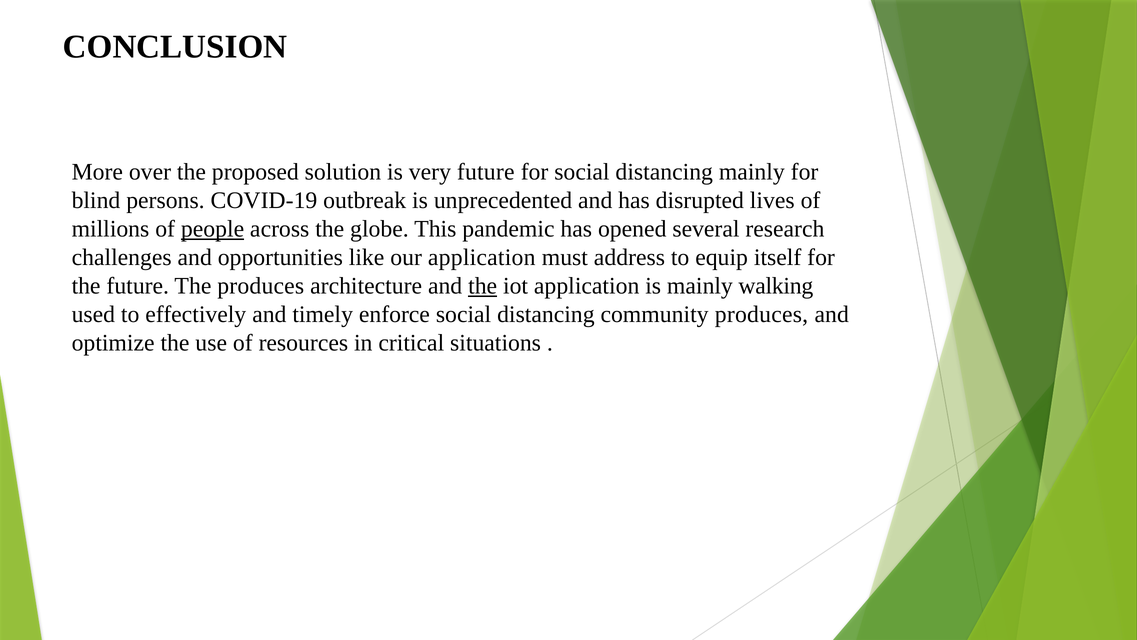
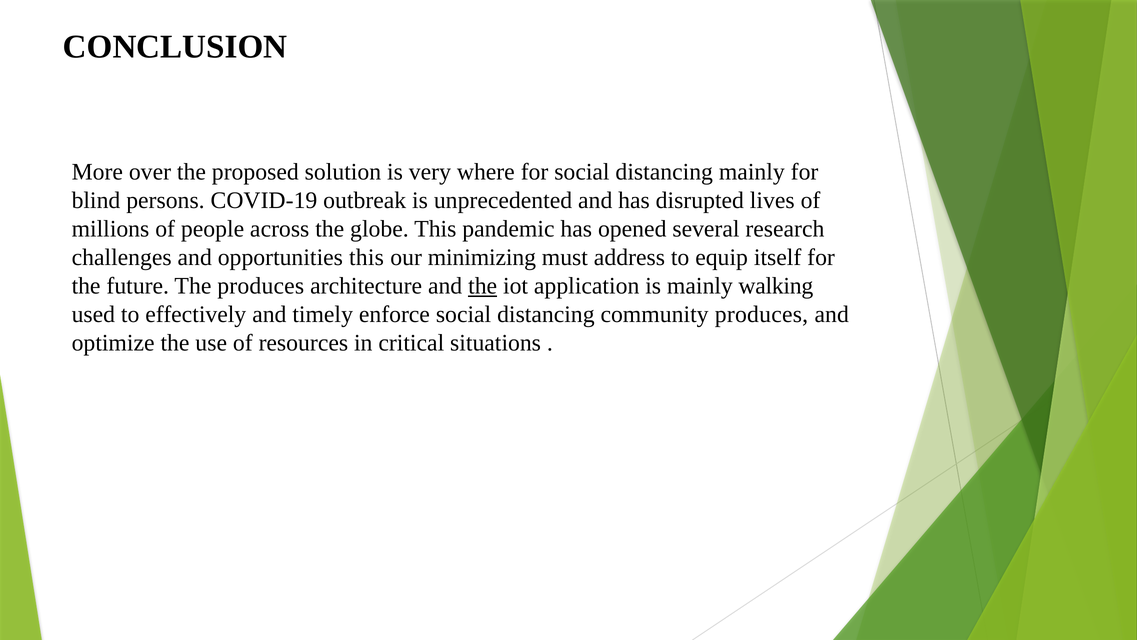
very future: future -> where
people underline: present -> none
opportunities like: like -> this
our application: application -> minimizing
